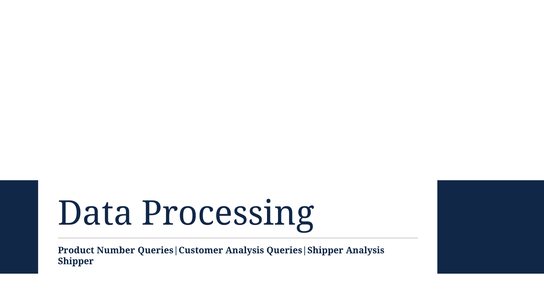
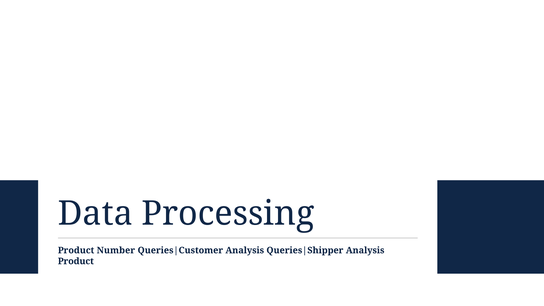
Shipper at (76, 261): Shipper -> Product
